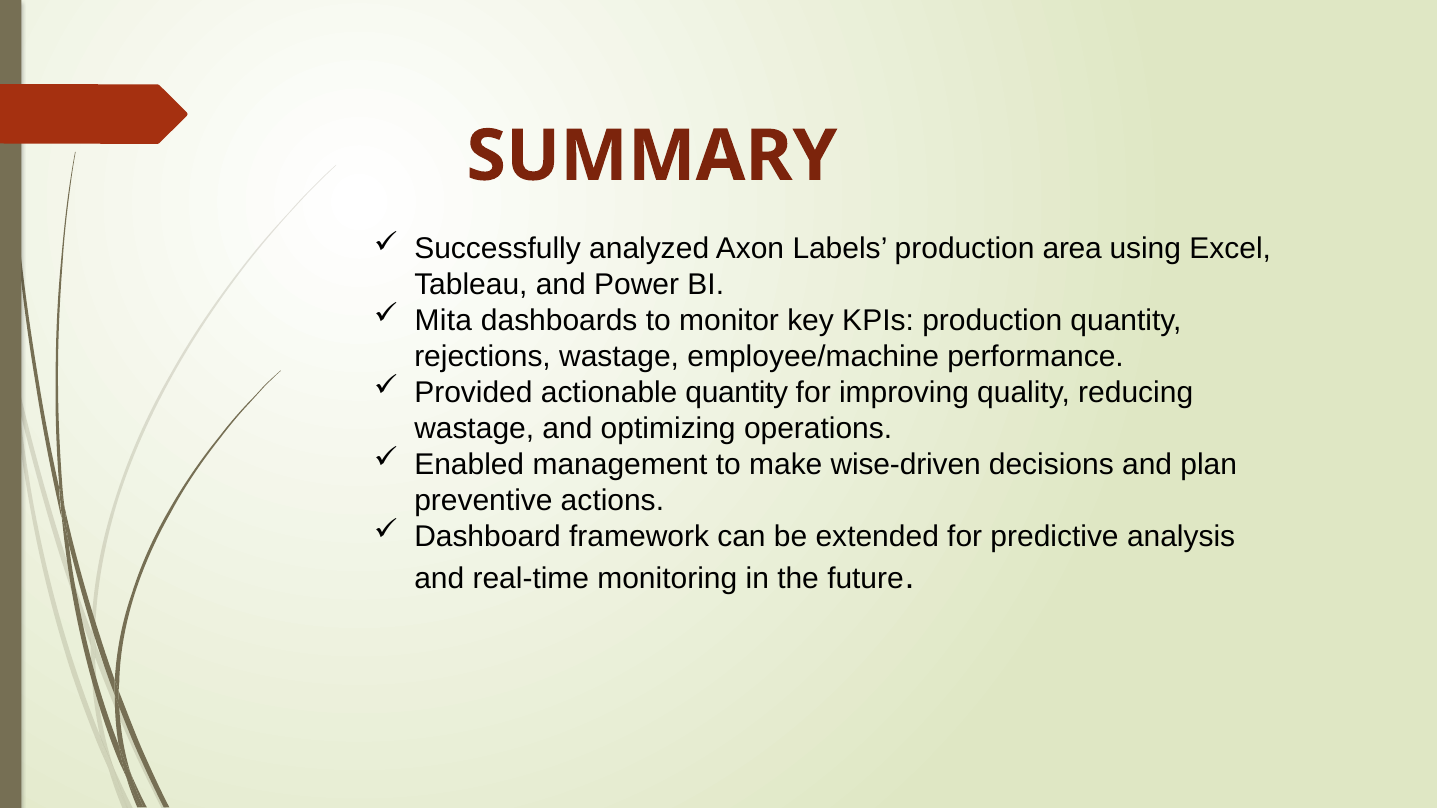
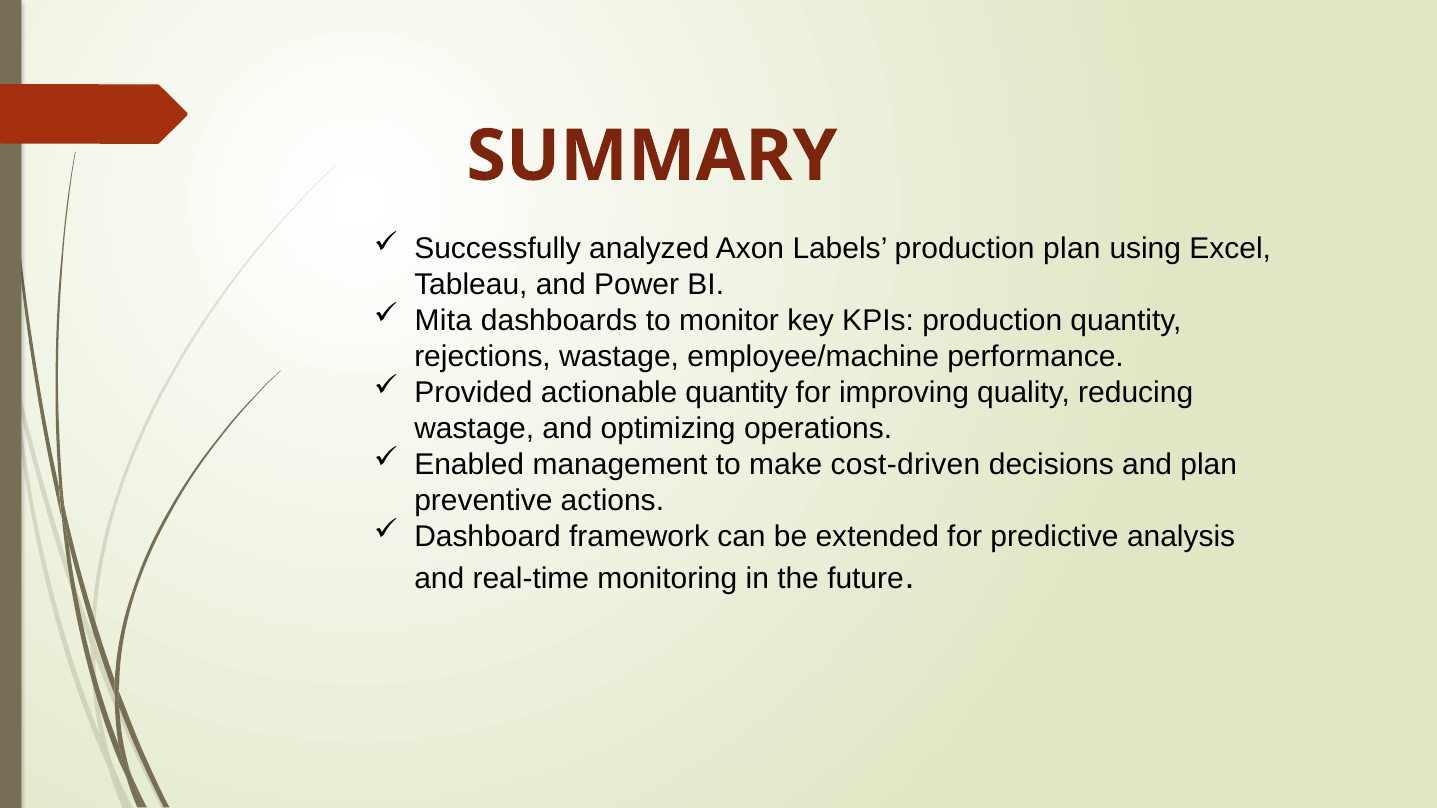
production area: area -> plan
wise-driven: wise-driven -> cost-driven
